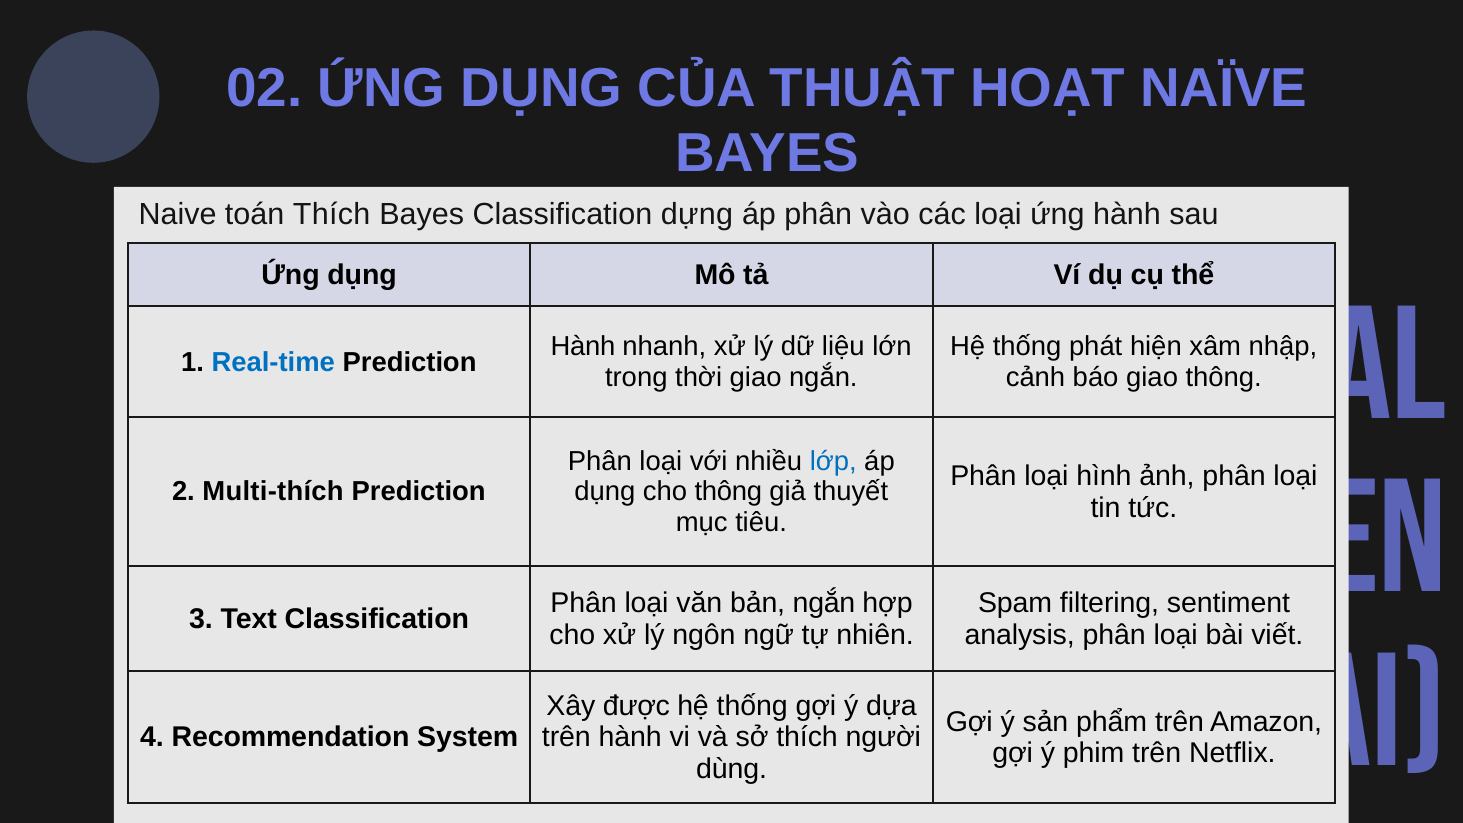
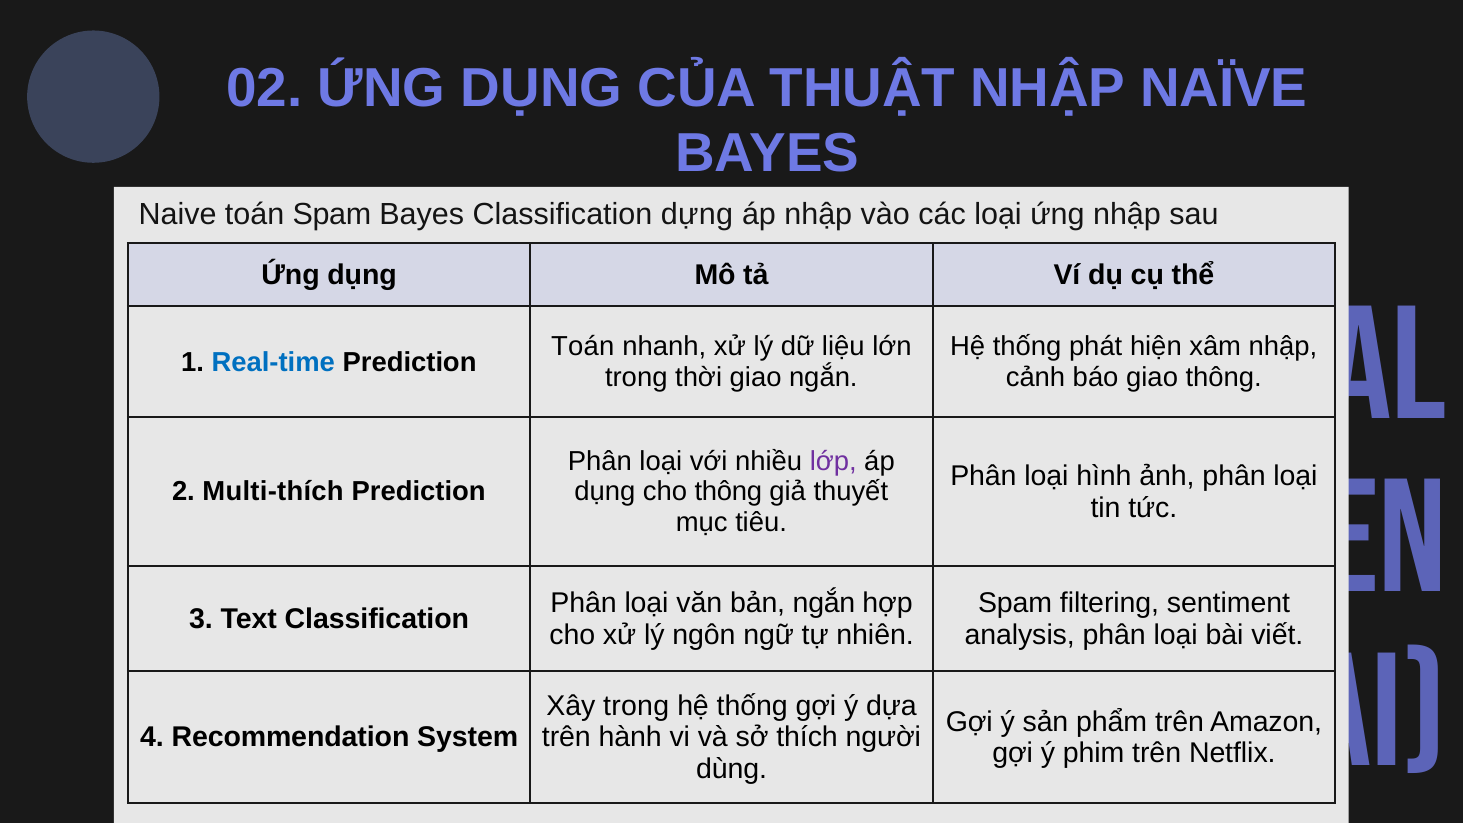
THUẬT HOẠT: HOẠT -> NHẬP
toán Thích: Thích -> Spam
áp phân: phân -> nhập
ứng hành: hành -> nhập
Hành at (583, 347): Hành -> Toán
lớp colour: blue -> purple
Xây được: được -> trong
